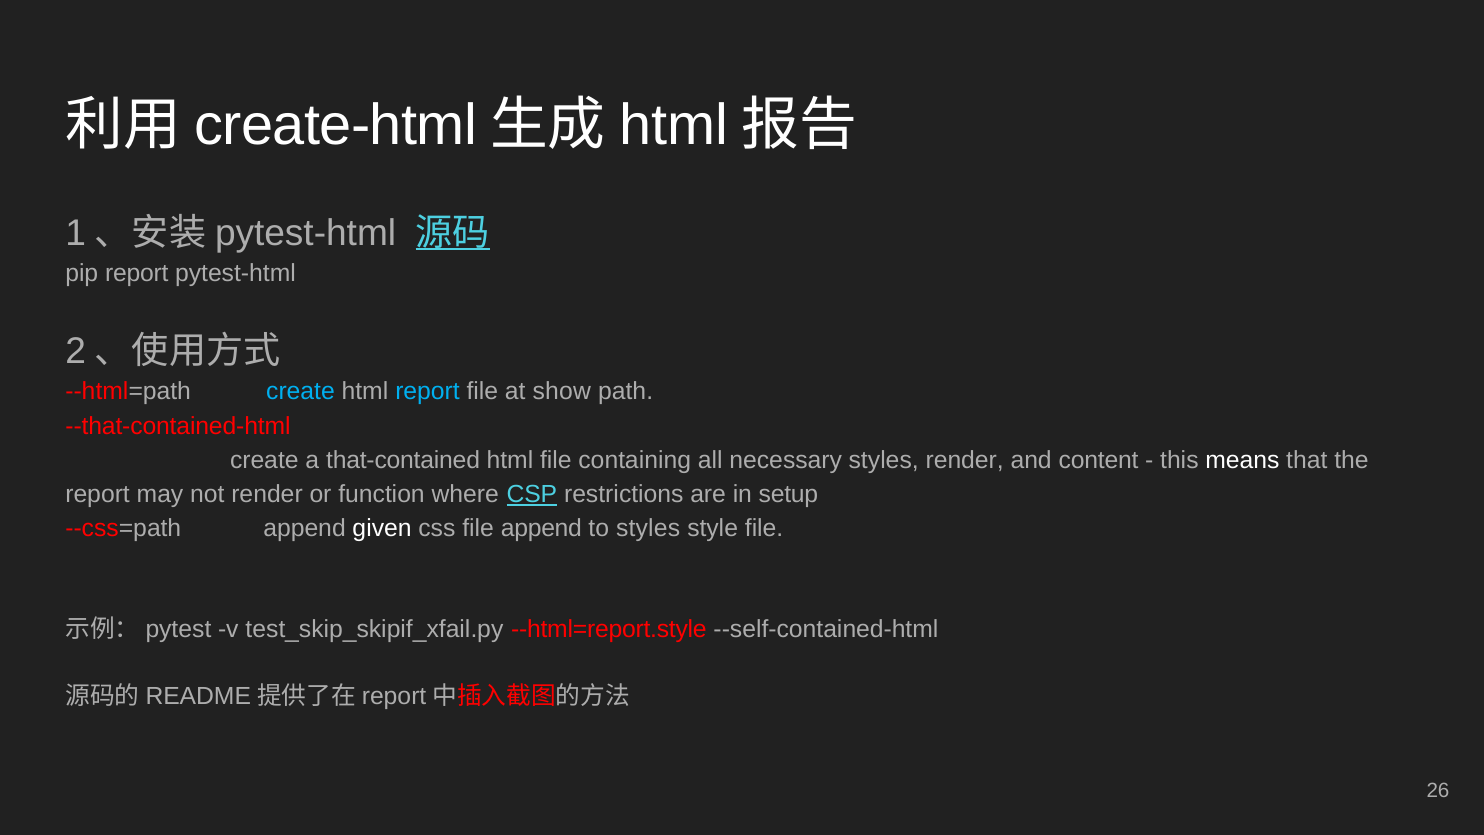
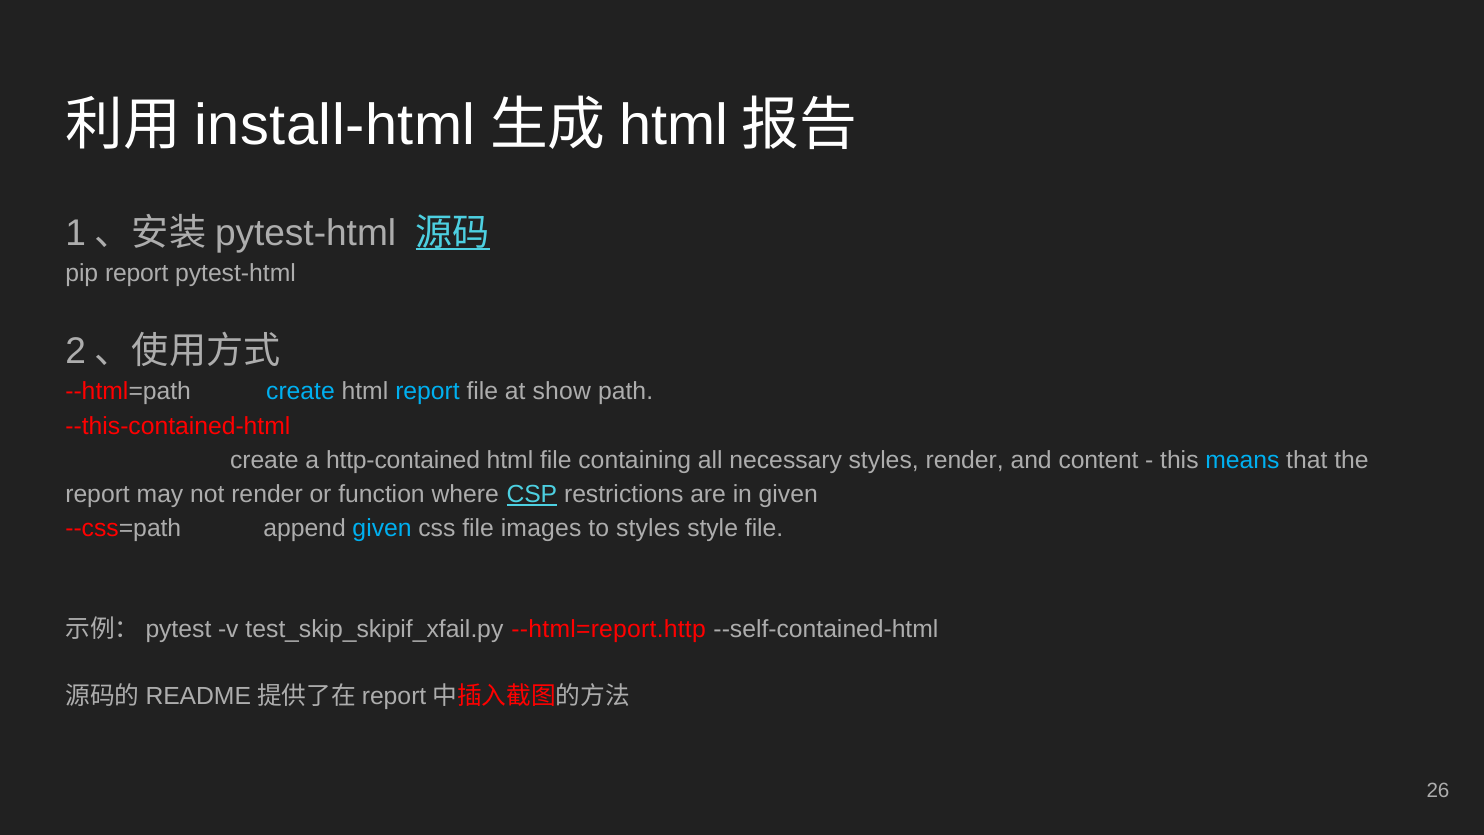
create-html: create-html -> install-html
--that-contained-html: --that-contained-html -> --this-contained-html
that-contained: that-contained -> http-contained
means colour: white -> light blue
in setup: setup -> given
given at (382, 528) colour: white -> light blue
file append: append -> images
--html=report.style: --html=report.style -> --html=report.http
